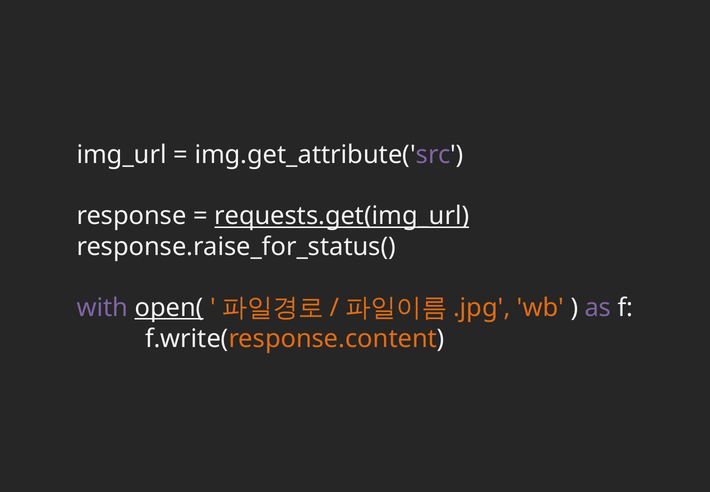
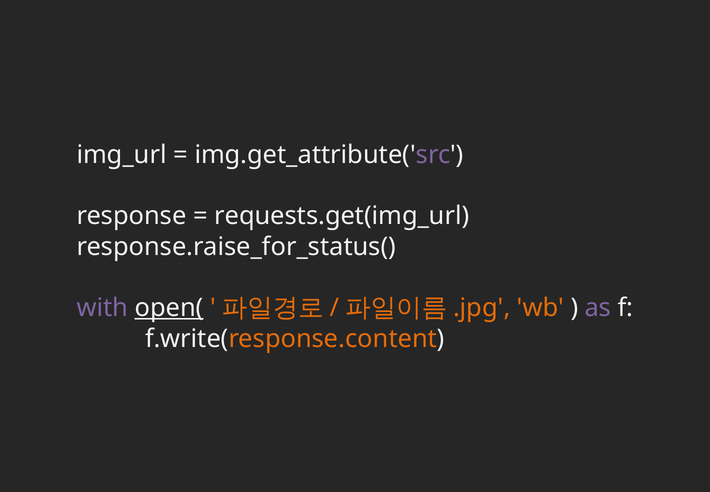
requests.get(img_url underline: present -> none
